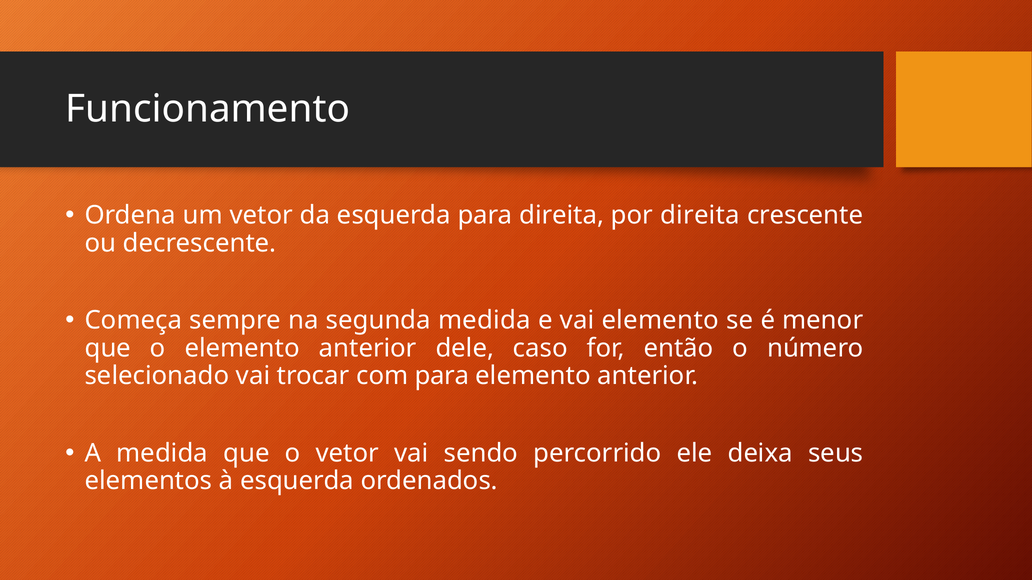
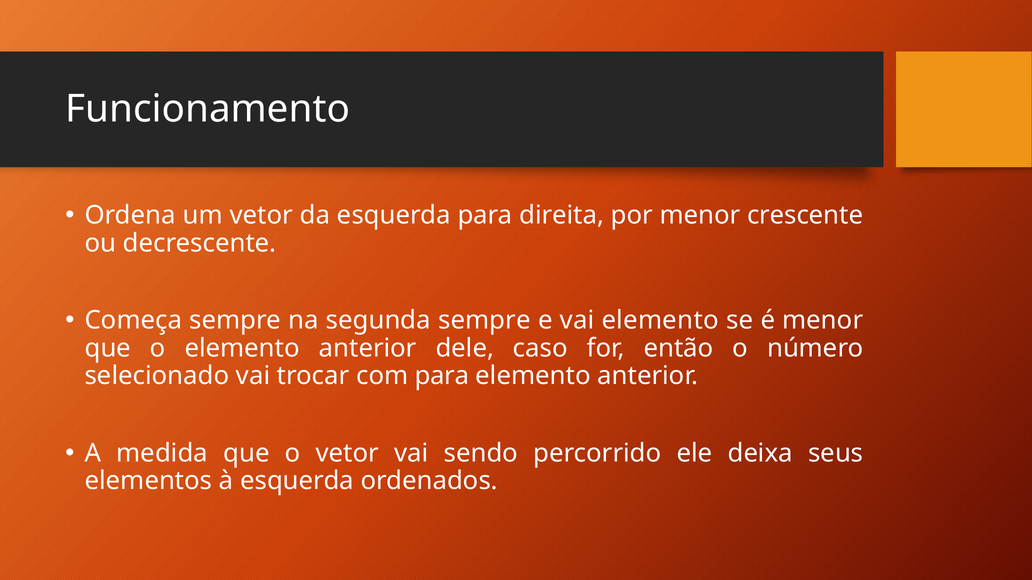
por direita: direita -> menor
segunda medida: medida -> sempre
